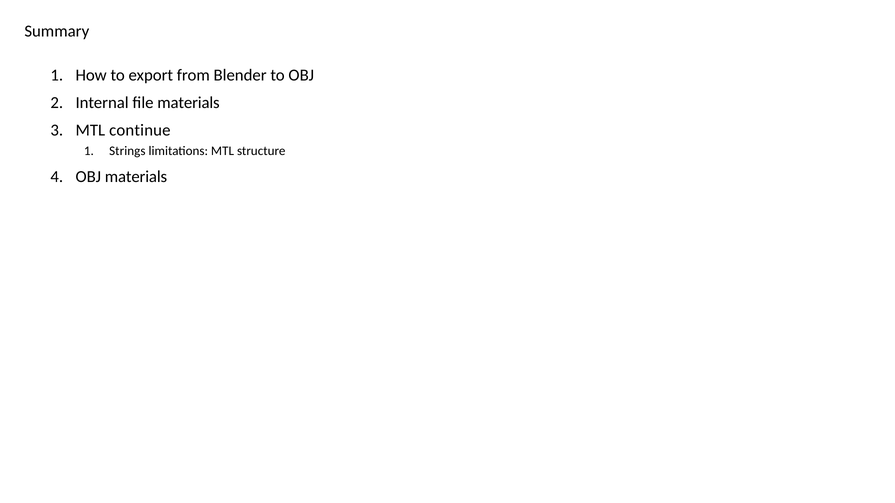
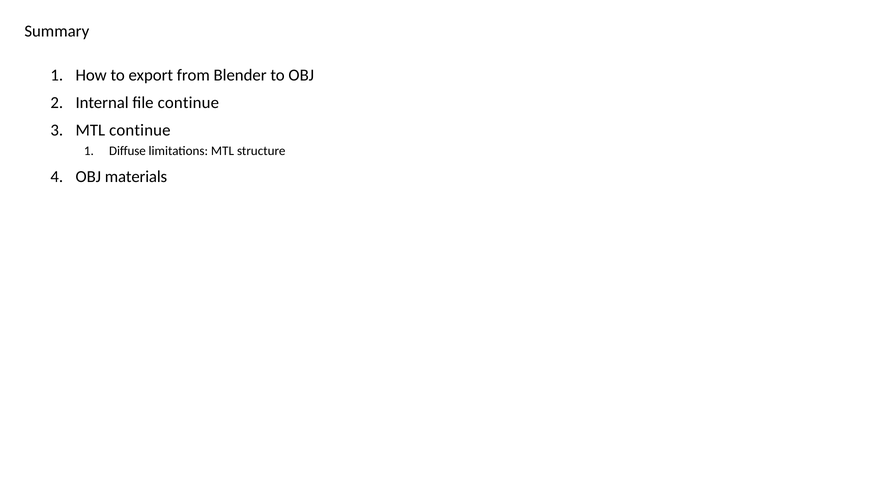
file materials: materials -> continue
Strings: Strings -> Diffuse
